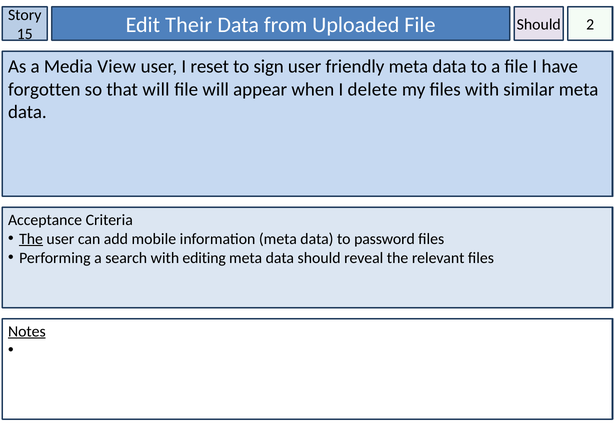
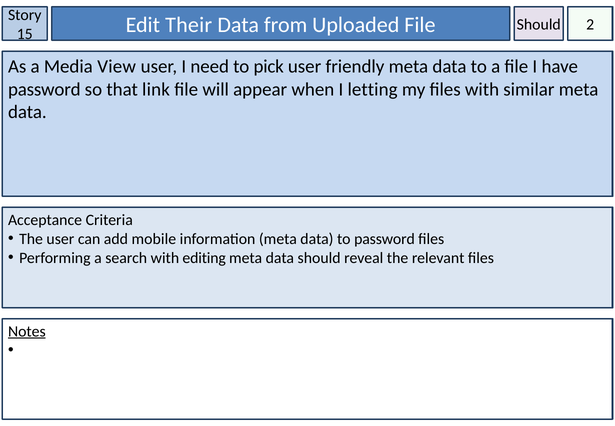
reset: reset -> need
sign: sign -> pick
forgotten at (44, 89): forgotten -> password
that will: will -> link
delete: delete -> letting
The at (31, 239) underline: present -> none
